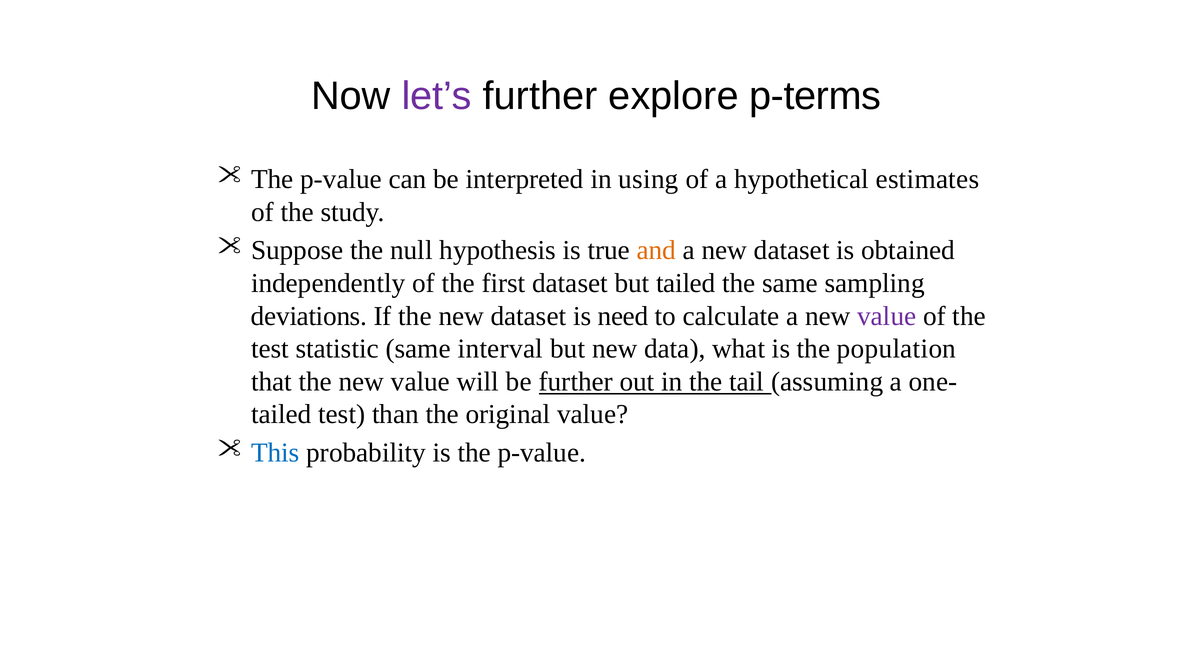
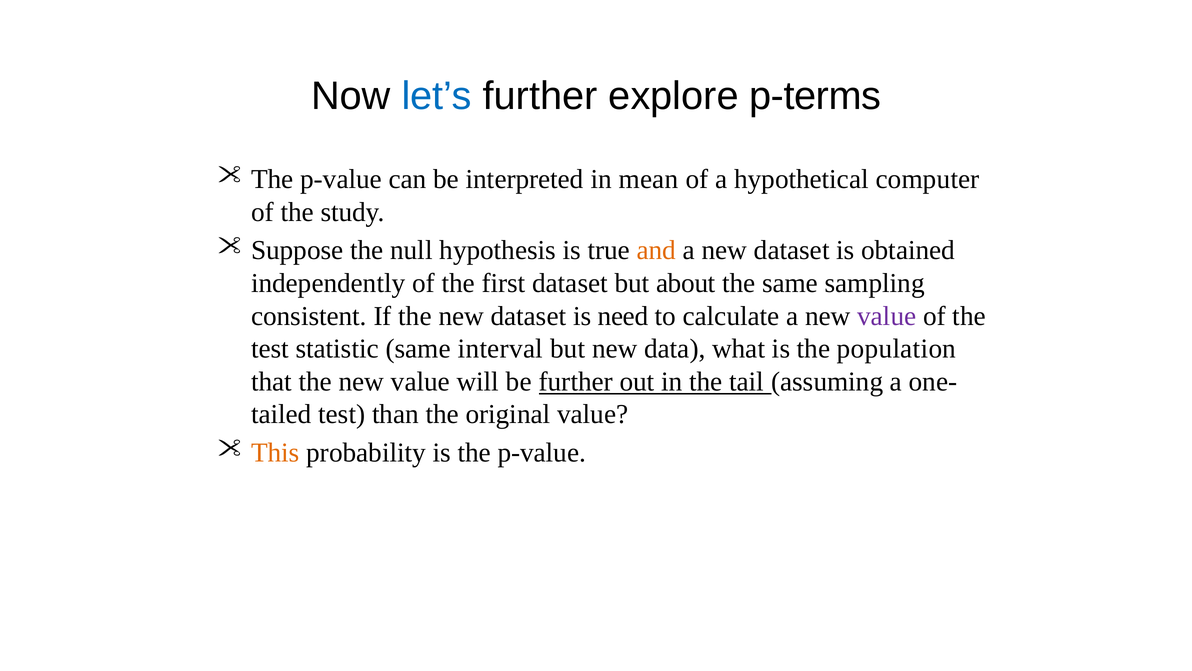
let’s colour: purple -> blue
using: using -> mean
estimates: estimates -> computer
but tailed: tailed -> about
deviations: deviations -> consistent
This colour: blue -> orange
